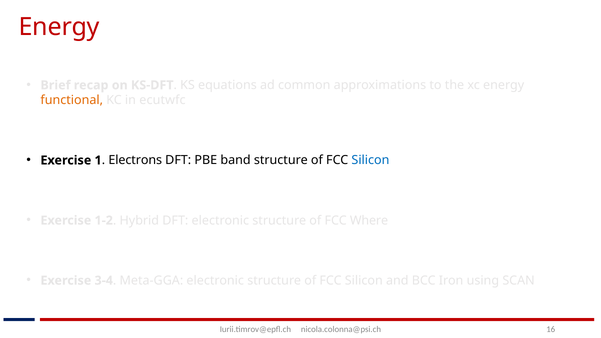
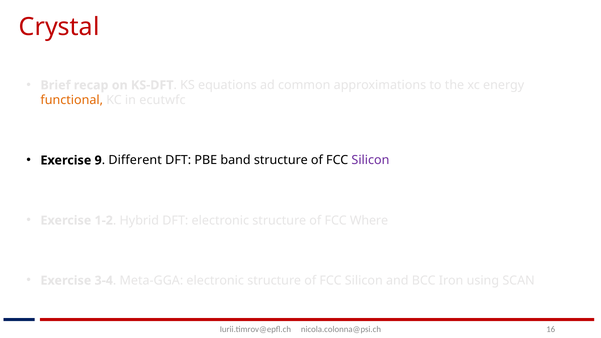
Energy at (59, 27): Energy -> Crystal
1: 1 -> 9
Electrons: Electrons -> Different
Silicon at (370, 160) colour: blue -> purple
